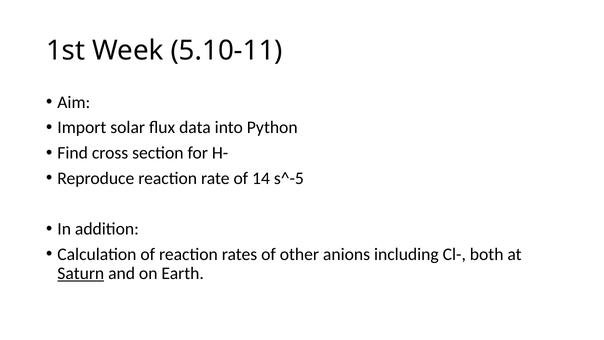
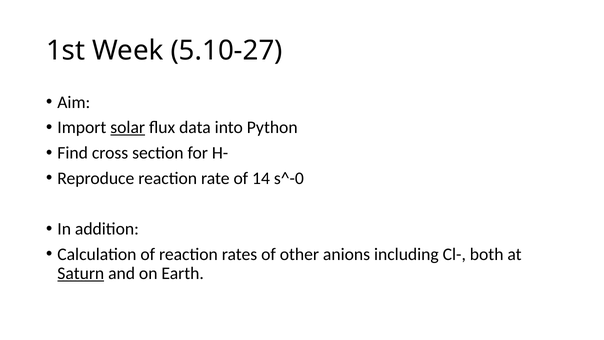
5.10-11: 5.10-11 -> 5.10-27
solar underline: none -> present
s^-5: s^-5 -> s^-0
